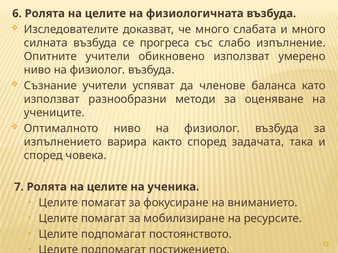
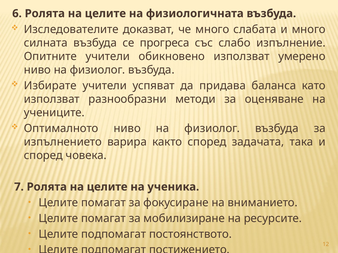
Съзнание: Съзнание -> Избирате
членове: членове -> придава
